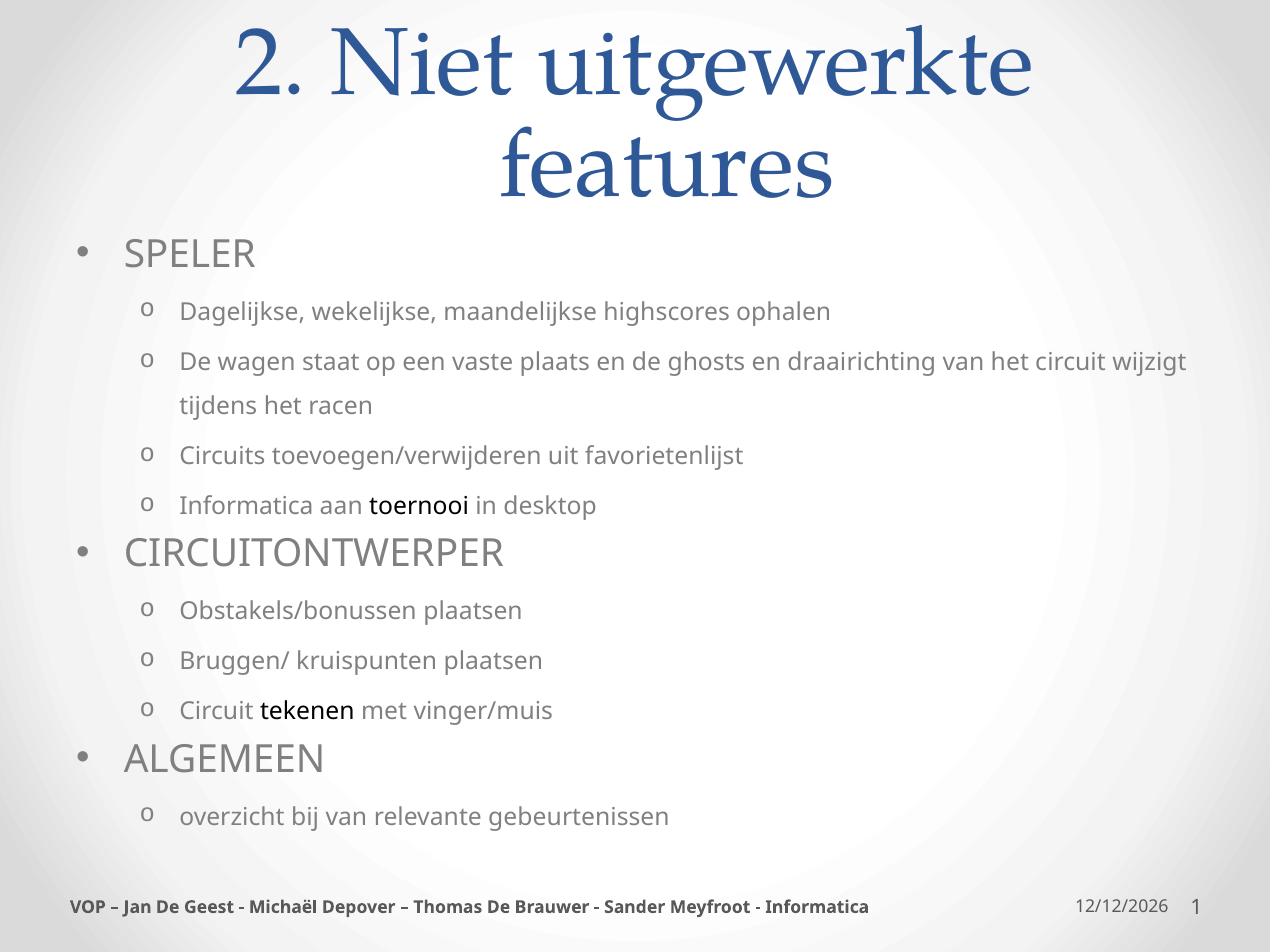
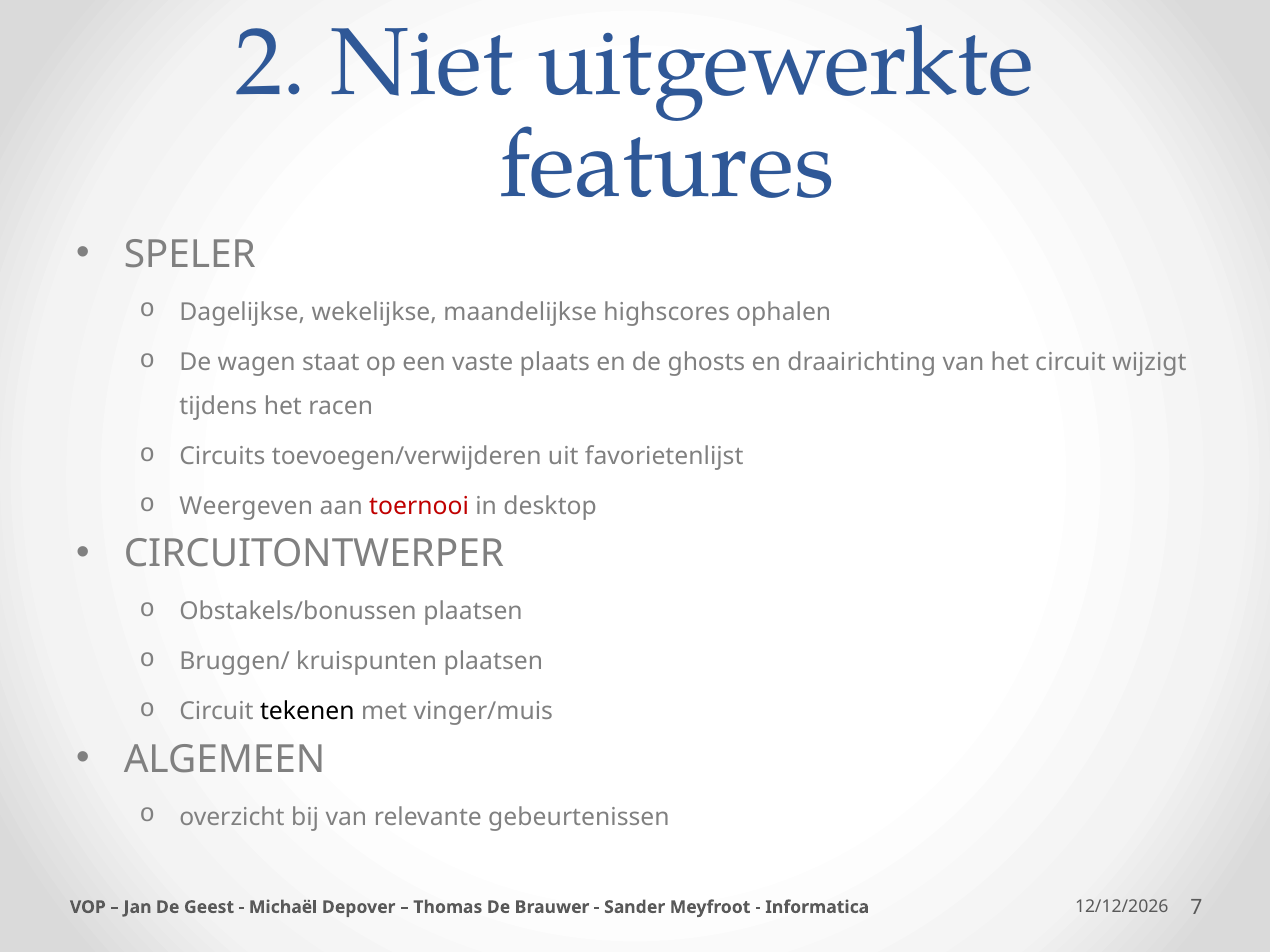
Informatica at (246, 507): Informatica -> Weergeven
toernooi colour: black -> red
1: 1 -> 7
